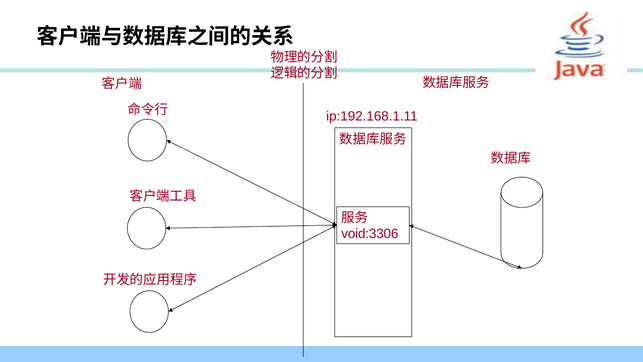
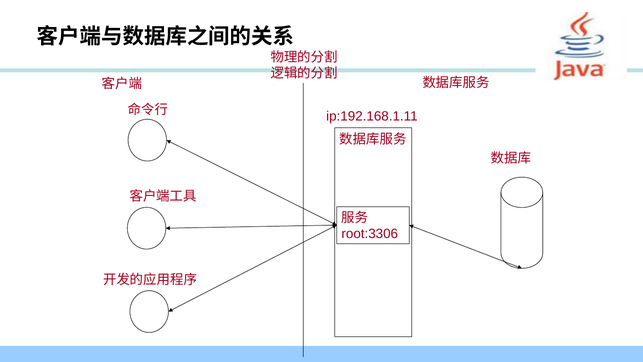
void:3306: void:3306 -> root:3306
